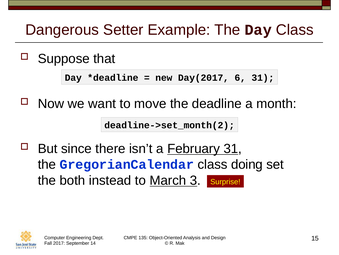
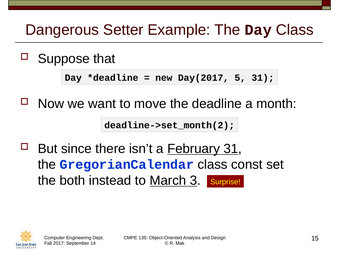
6: 6 -> 5
doing: doing -> const
